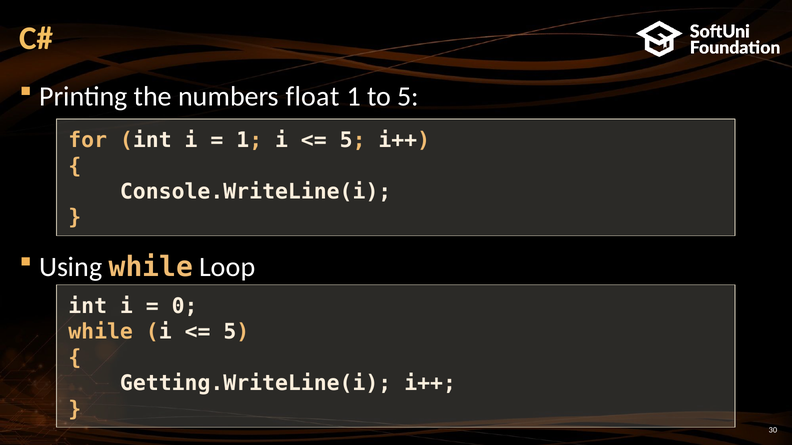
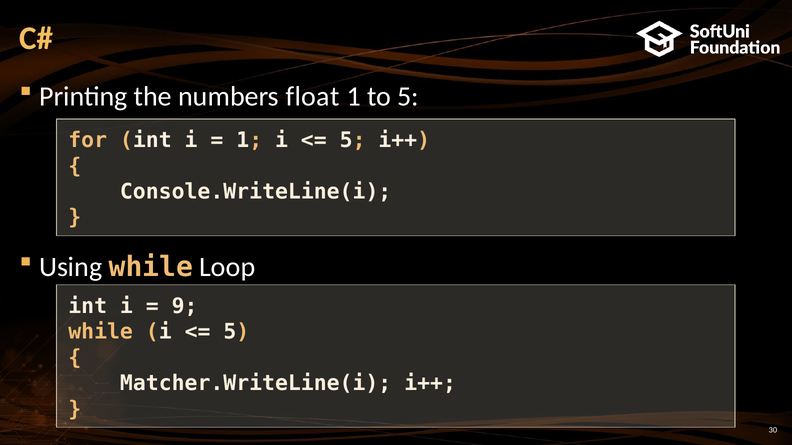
0: 0 -> 9
Getting.WriteLine(i: Getting.WriteLine(i -> Matcher.WriteLine(i
